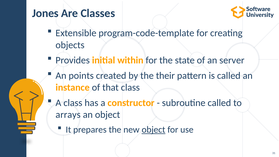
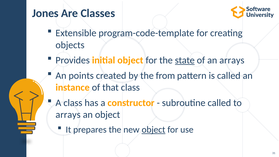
initial within: within -> object
state underline: none -> present
an server: server -> arrays
their: their -> from
